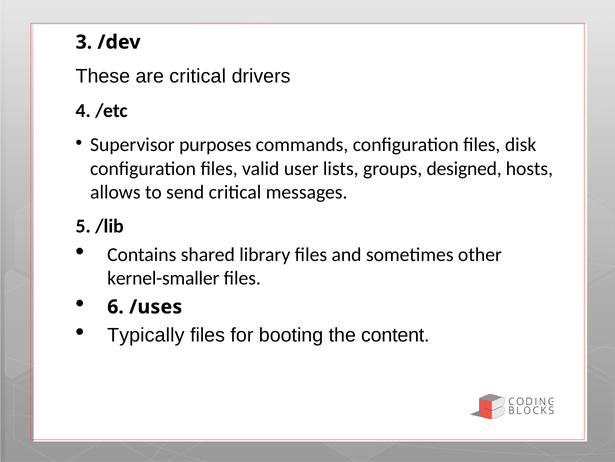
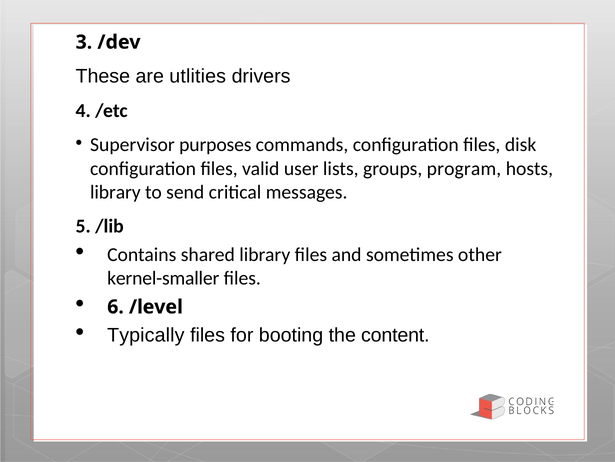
are critical: critical -> utlities
designed: designed -> program
allows at (115, 192): allows -> library
/uses: /uses -> /level
